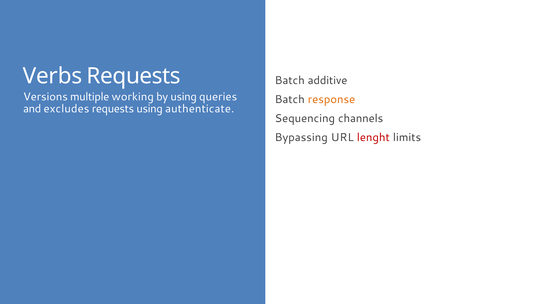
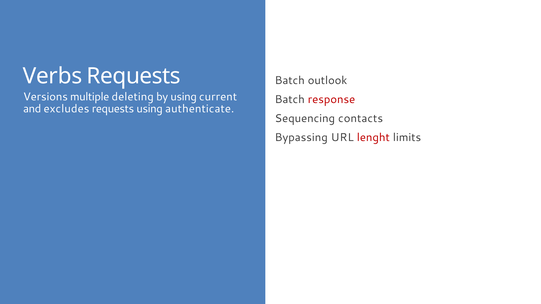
additive: additive -> outlook
working: working -> deleting
queries: queries -> current
response colour: orange -> red
channels: channels -> contacts
